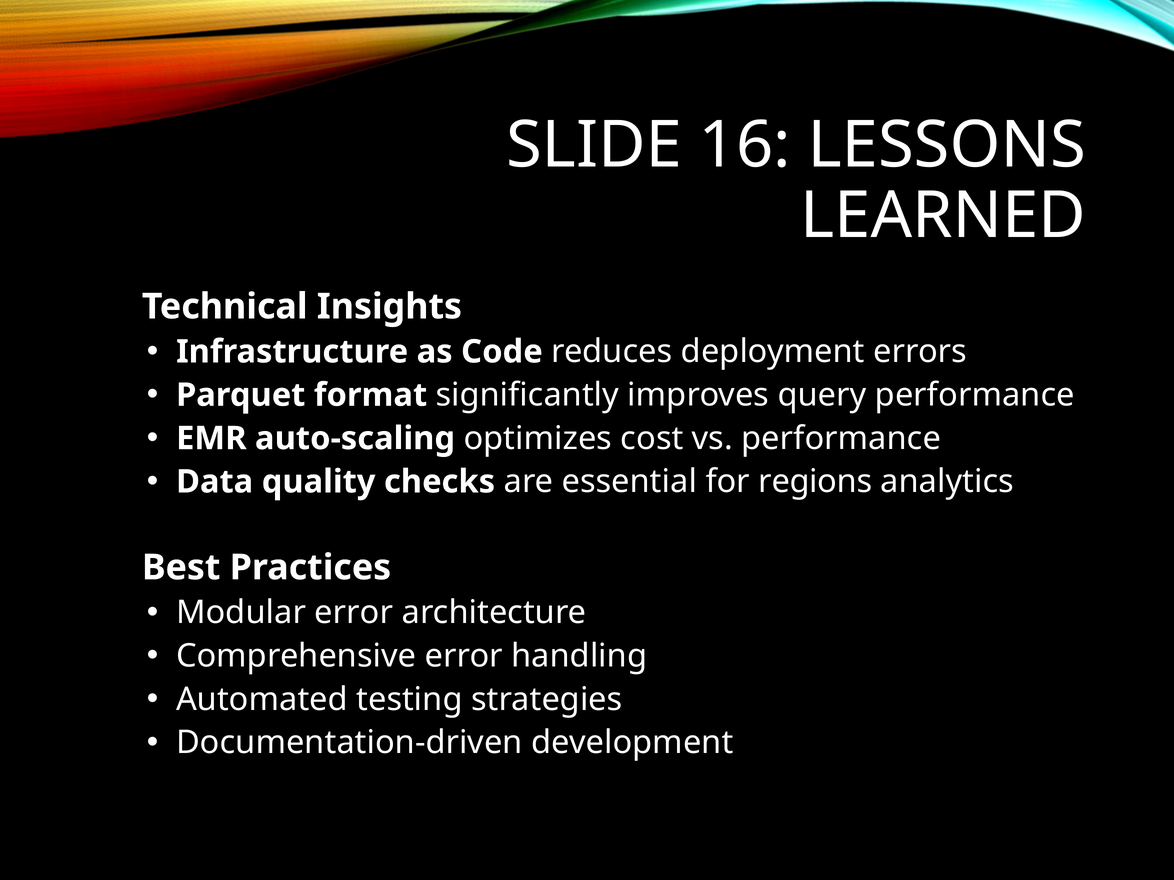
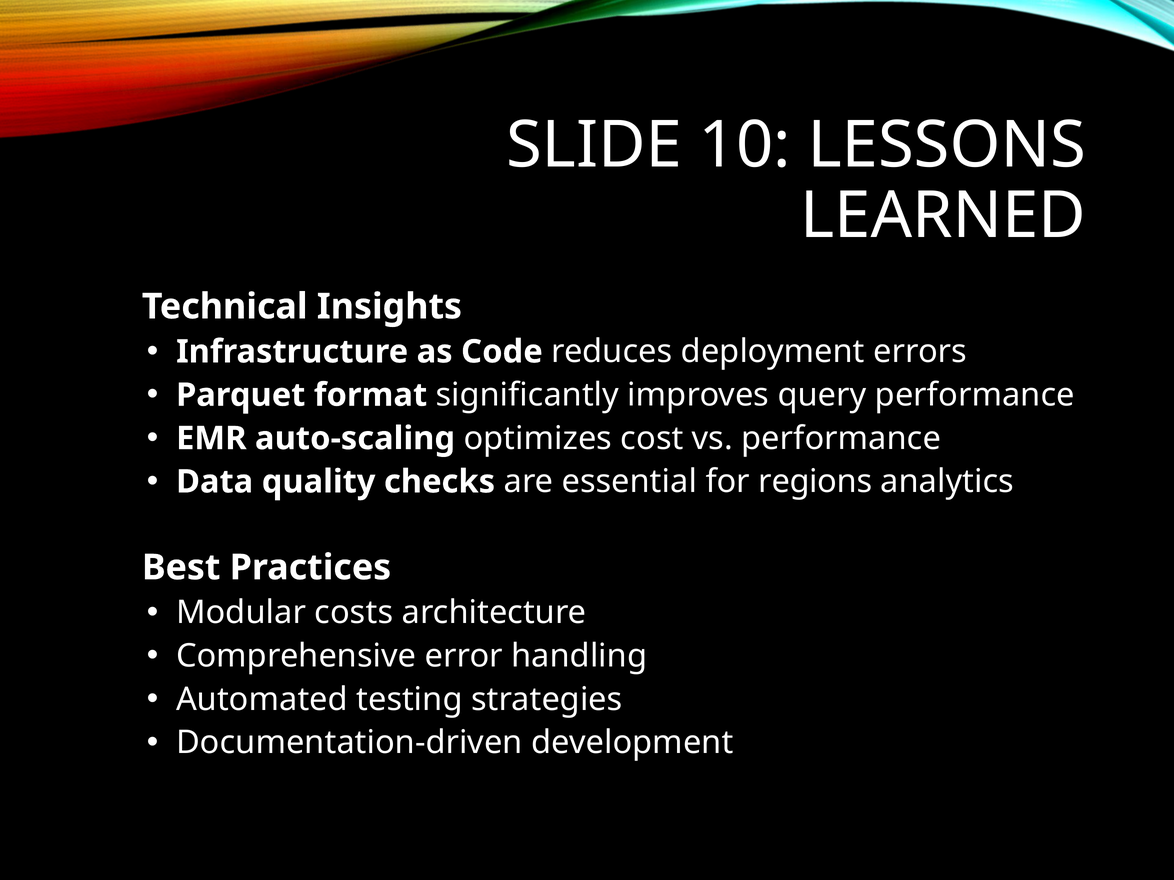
16: 16 -> 10
Modular error: error -> costs
